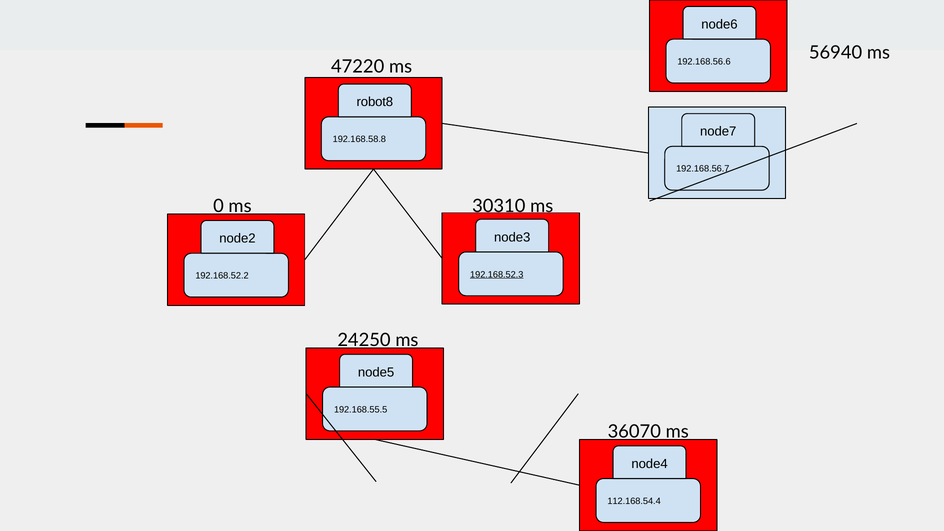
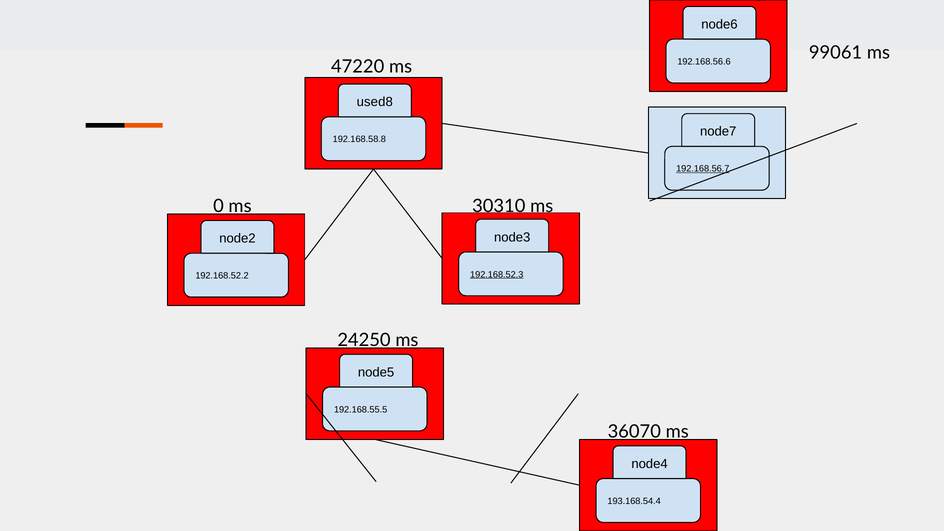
56940: 56940 -> 99061
robot8: robot8 -> used8
192.168.56.7 underline: none -> present
112.168.54.4: 112.168.54.4 -> 193.168.54.4
